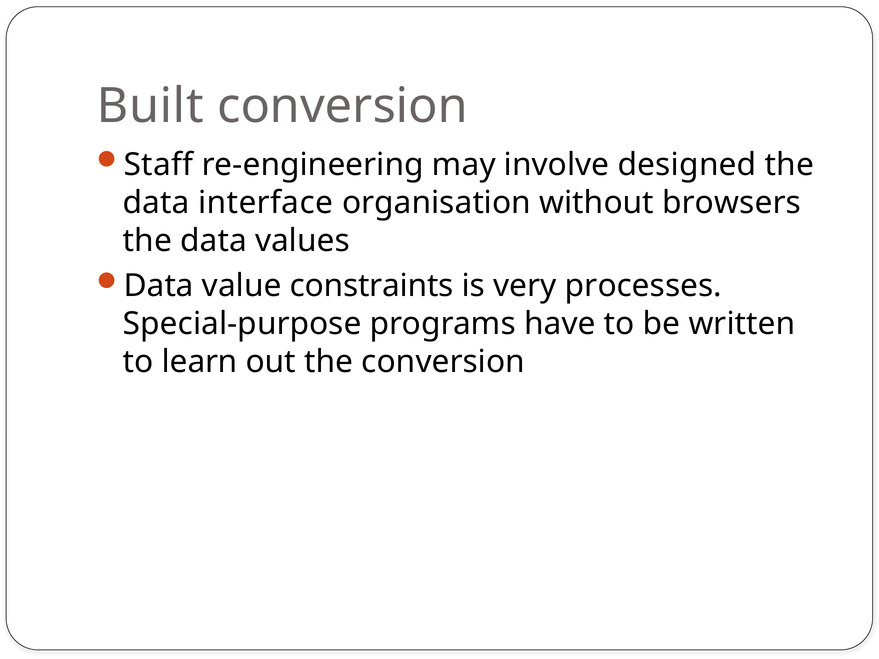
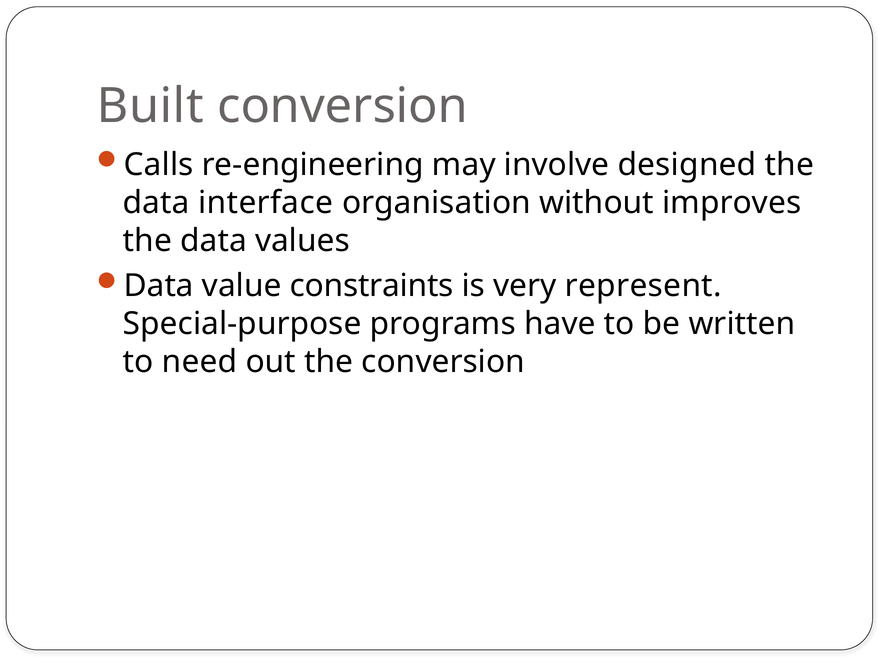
Staff: Staff -> Calls
browsers: browsers -> improves
processes: processes -> represent
learn: learn -> need
